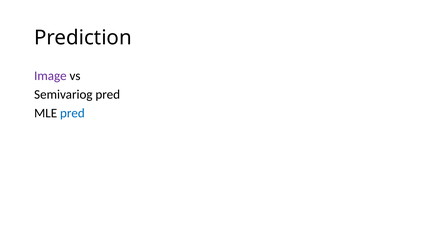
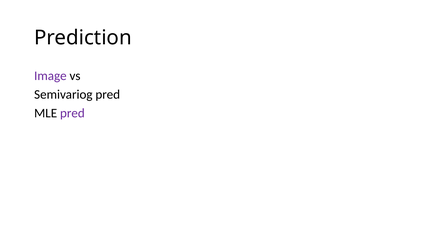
pred at (72, 113) colour: blue -> purple
